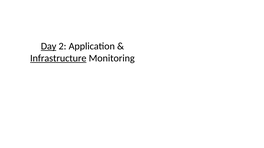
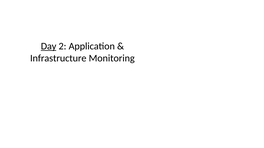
Infrastructure underline: present -> none
